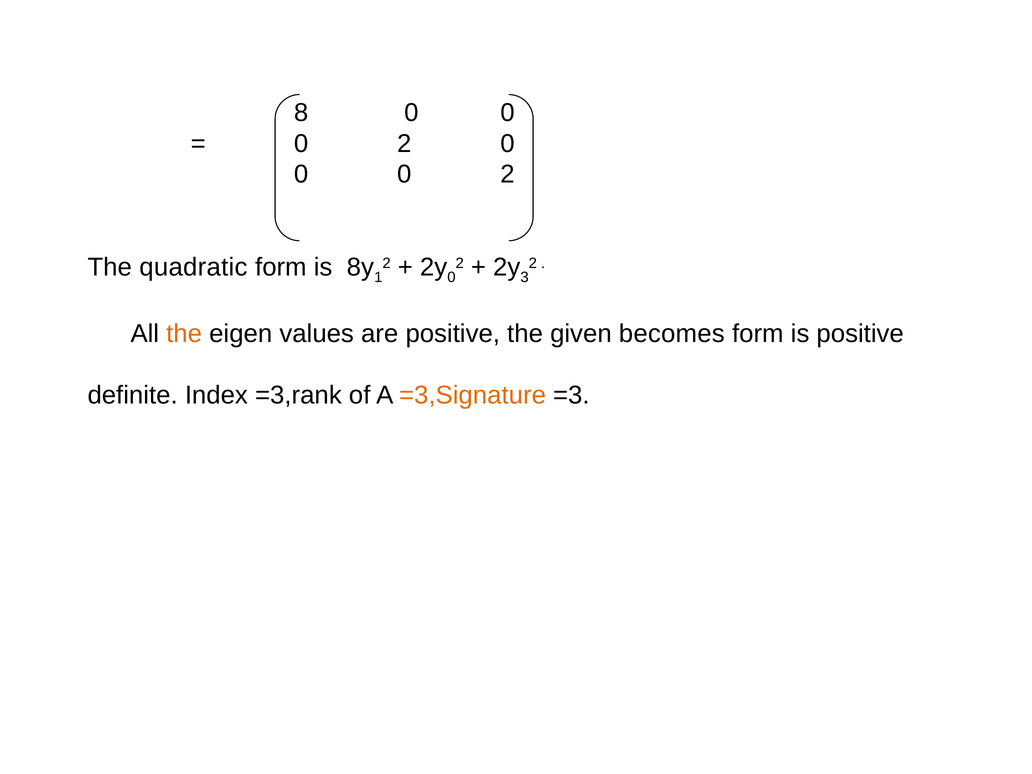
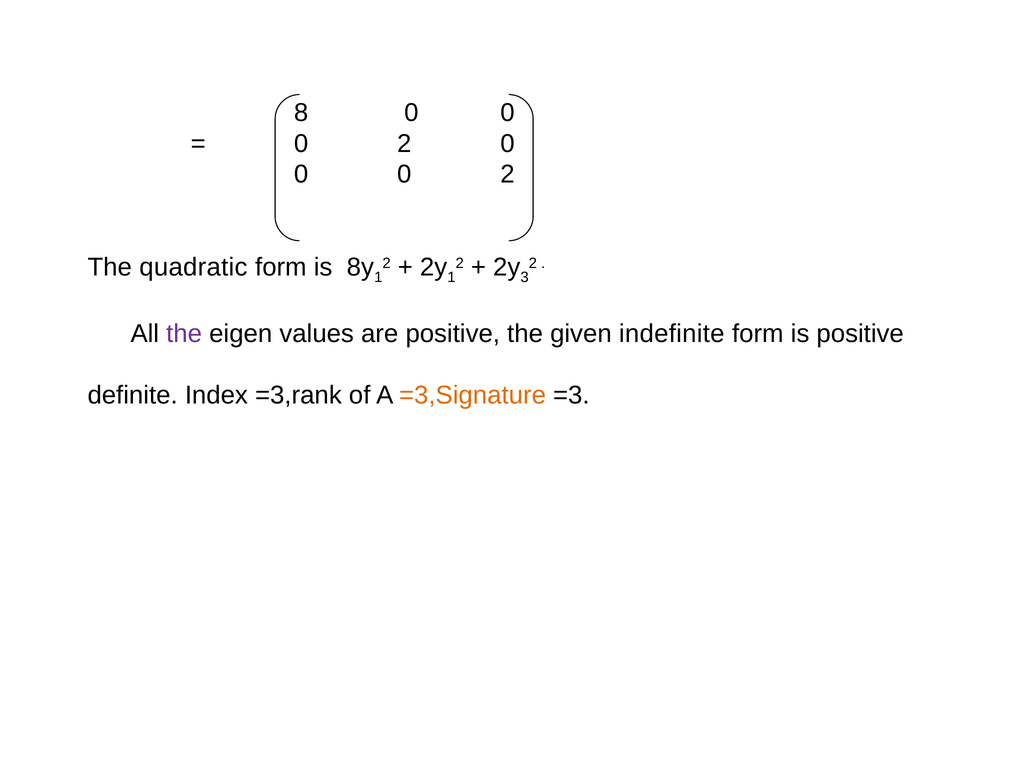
0 at (451, 277): 0 -> 1
the at (184, 334) colour: orange -> purple
becomes: becomes -> indefinite
